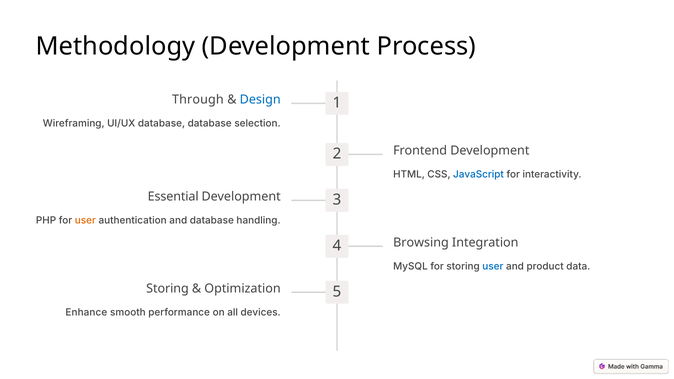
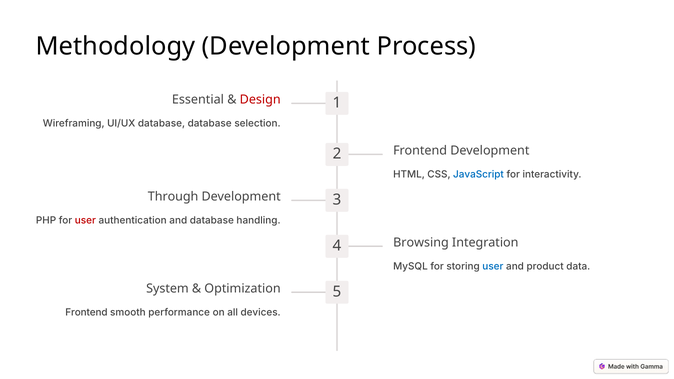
Through: Through -> Essential
Design colour: blue -> red
Essential: Essential -> Through
user at (85, 221) colour: orange -> red
Storing at (168, 289): Storing -> System
Enhance at (86, 312): Enhance -> Frontend
